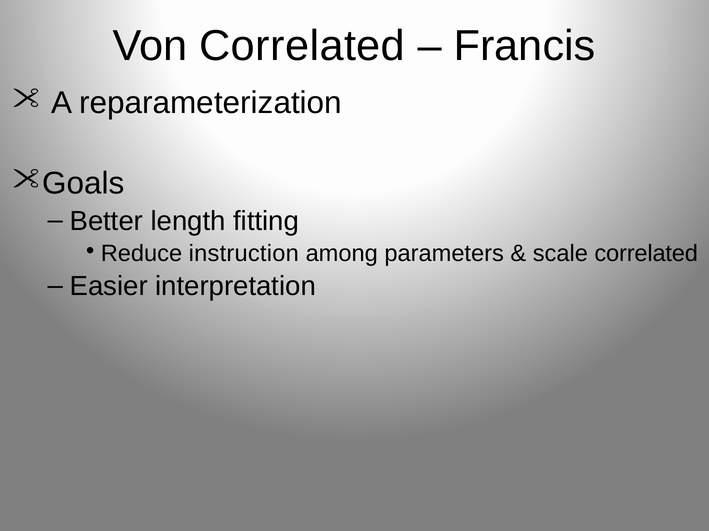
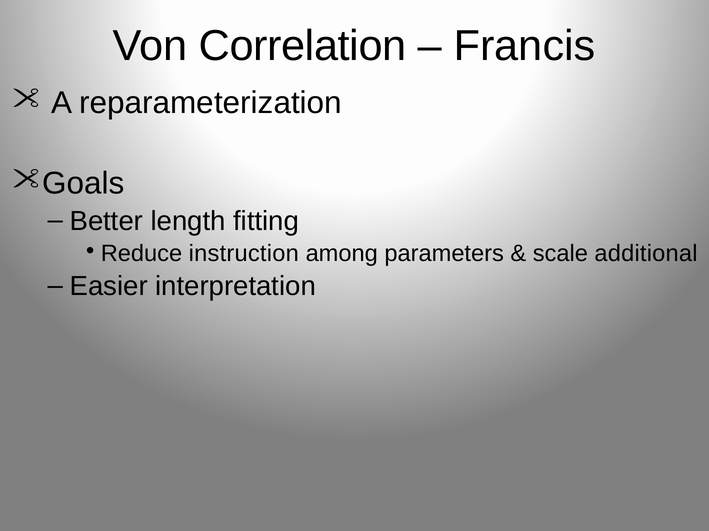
Von Correlated: Correlated -> Correlation
scale correlated: correlated -> additional
